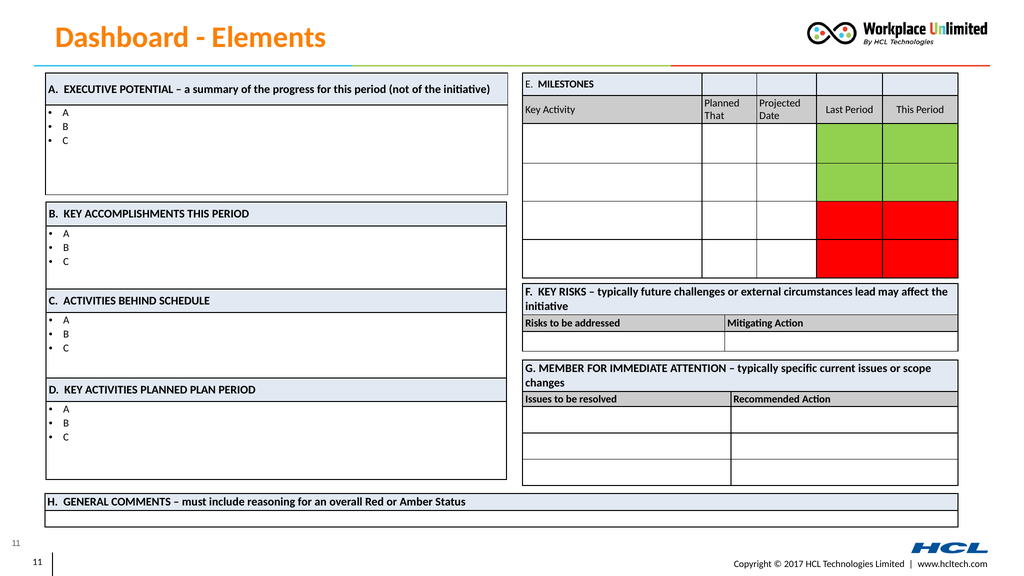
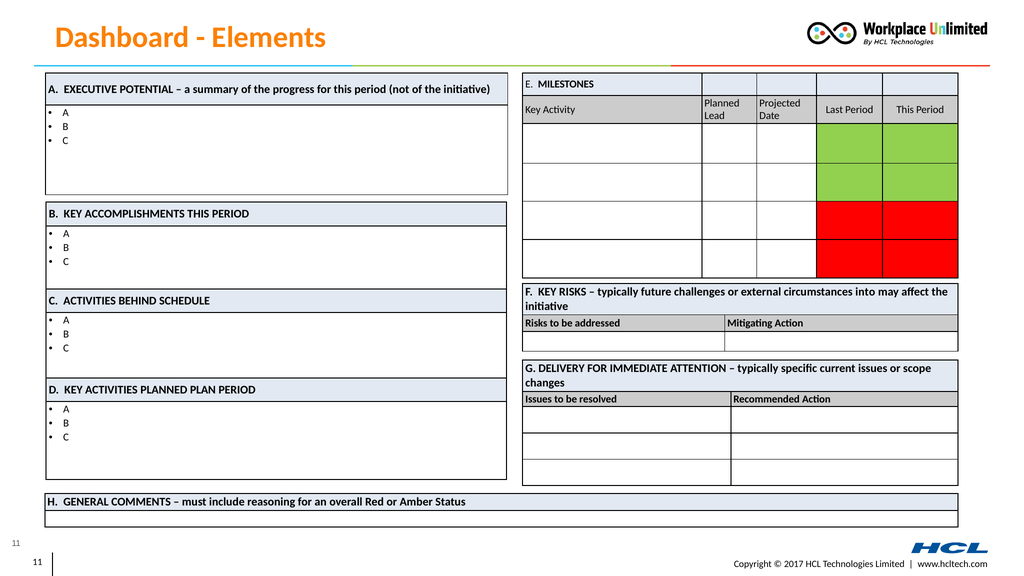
That: That -> Lead
lead: lead -> into
MEMBER: MEMBER -> DELIVERY
